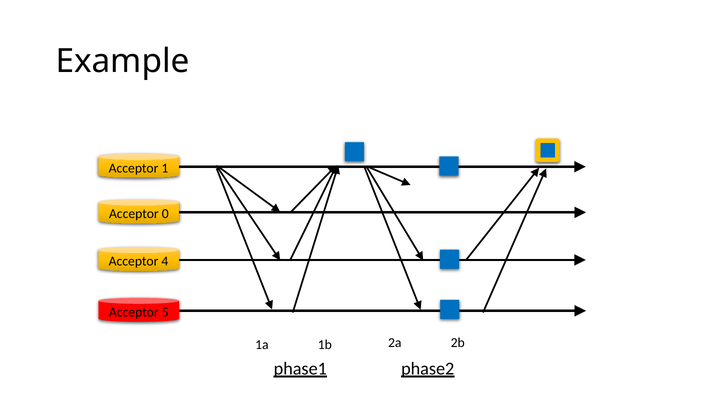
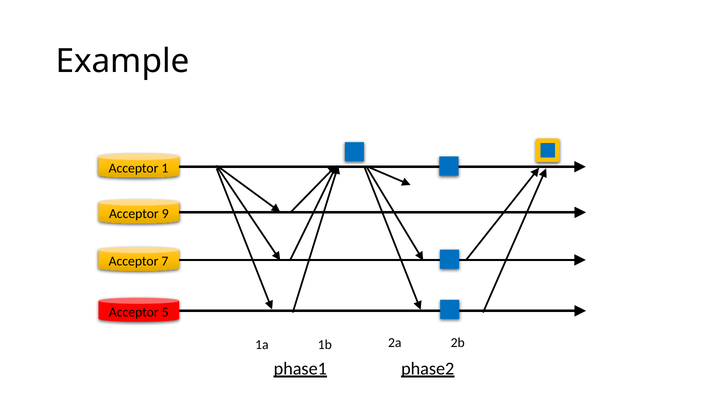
0: 0 -> 9
4: 4 -> 7
